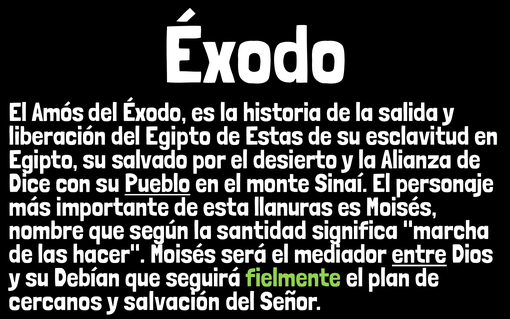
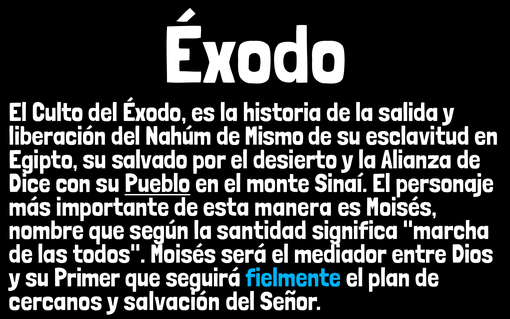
Amós: Amós -> Culto
del Egipto: Egipto -> Nahúm
Estas: Estas -> Mismo
llanuras: llanuras -> manera
hacer: hacer -> todos
entre underline: present -> none
Debían: Debían -> Primer
fielmente colour: light green -> light blue
